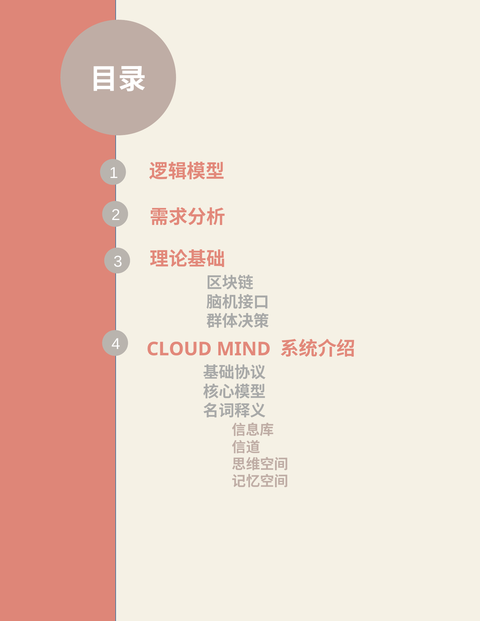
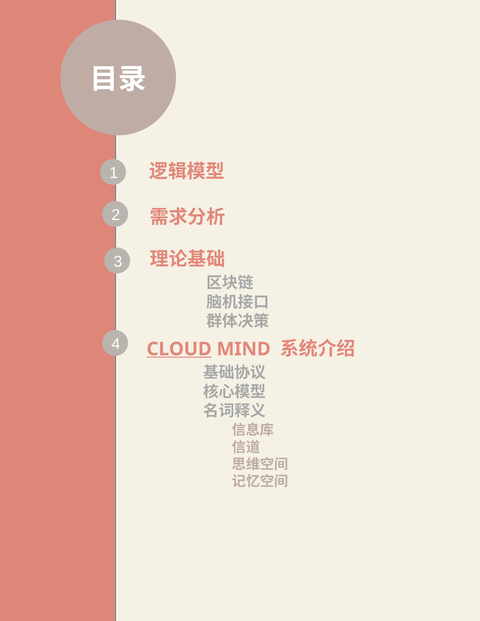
CLOUD underline: none -> present
